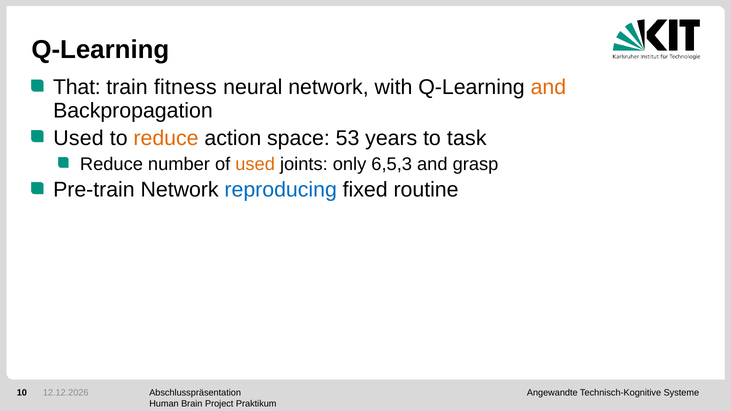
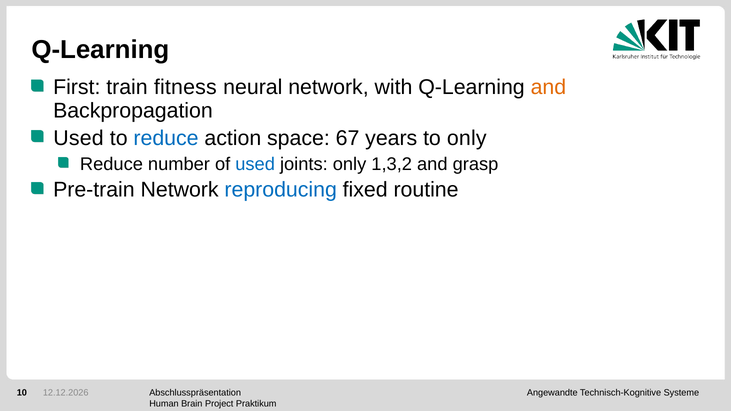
That: That -> First
reduce at (166, 138) colour: orange -> blue
53: 53 -> 67
to task: task -> only
used at (255, 164) colour: orange -> blue
6,5,3: 6,5,3 -> 1,3,2
